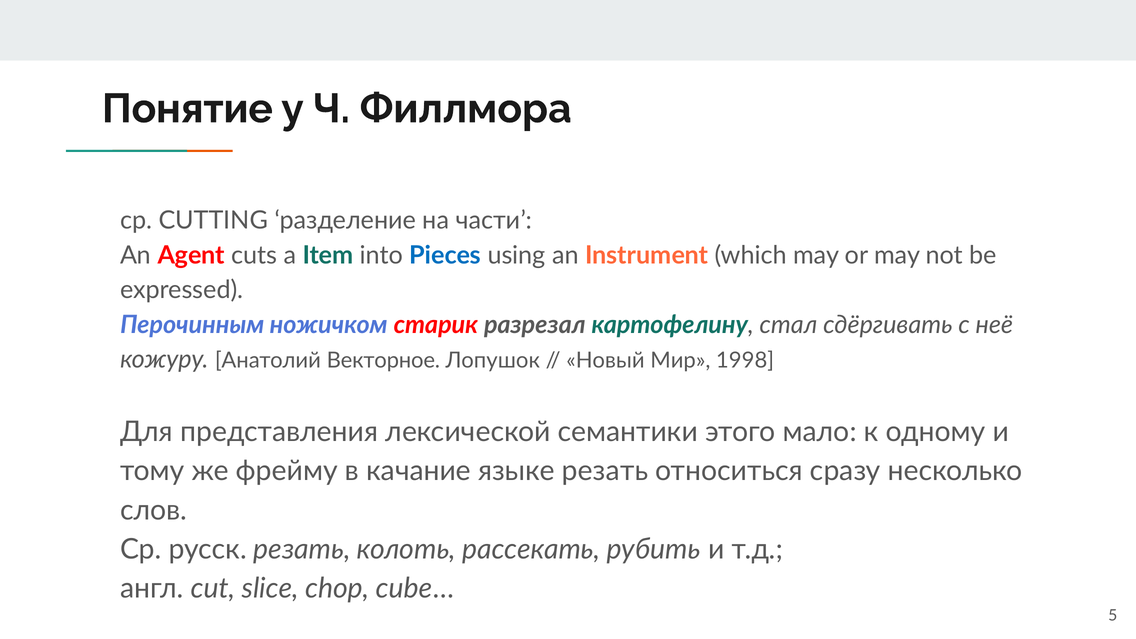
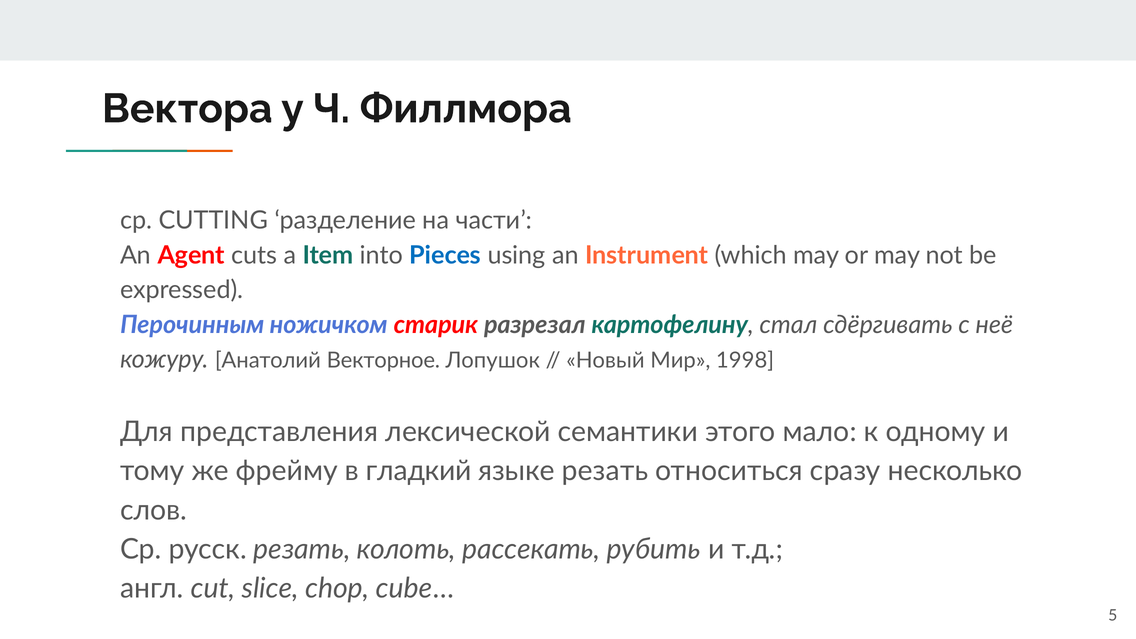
Понятие: Понятие -> Вектора
качание: качание -> гладкий
